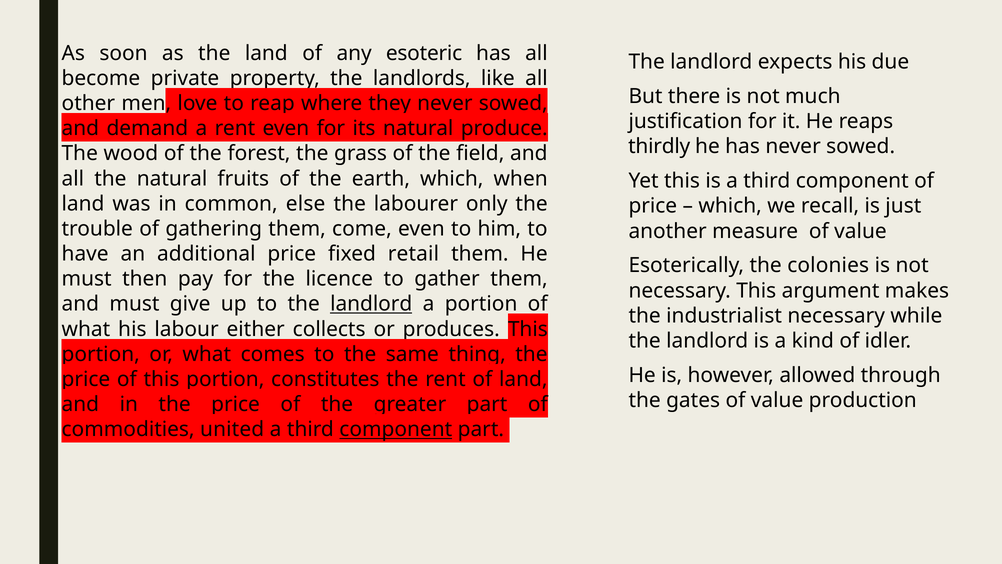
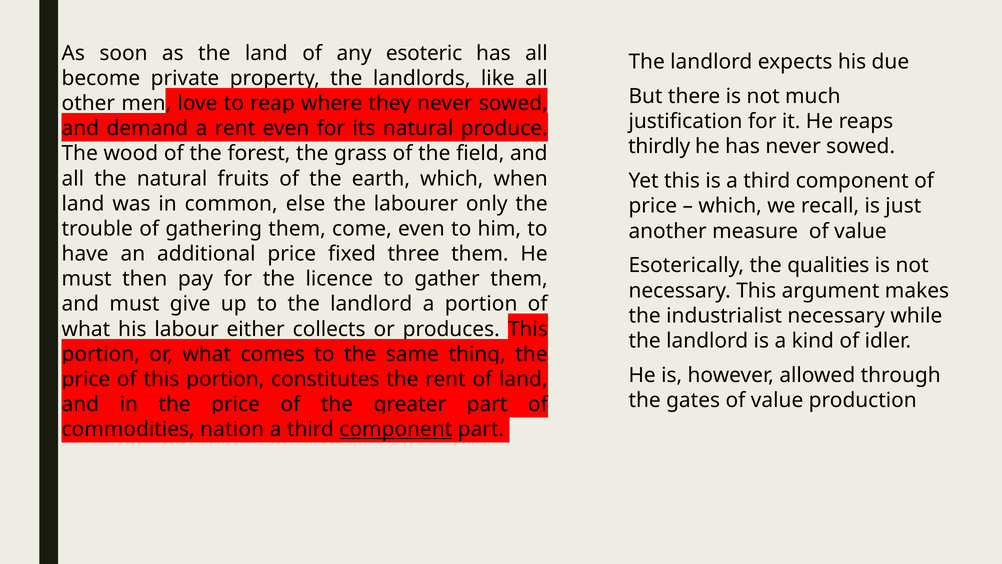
retail: retail -> three
colonies: colonies -> qualities
landlord at (371, 304) underline: present -> none
united: united -> nation
